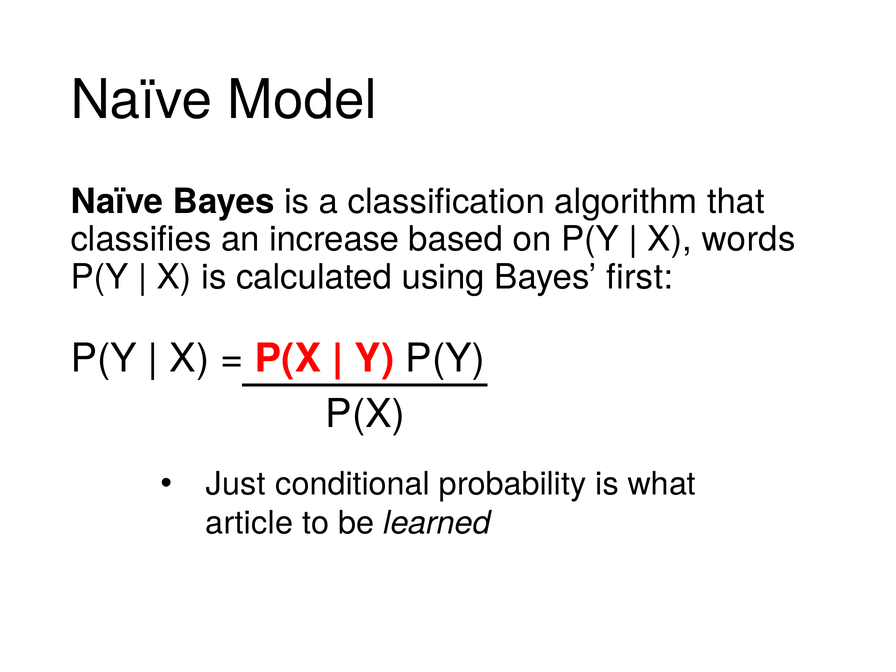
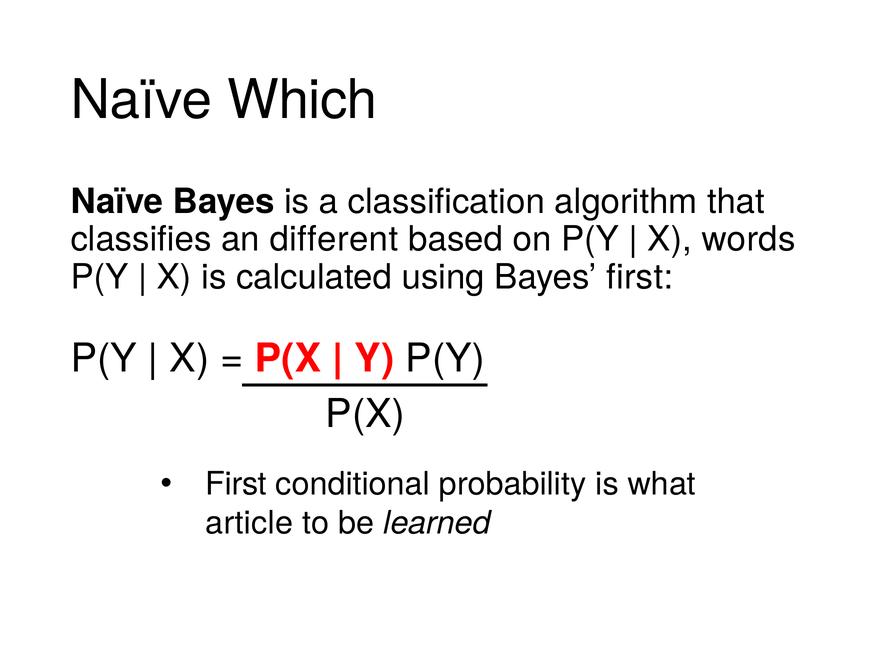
Model: Model -> Which
increase: increase -> different
Just at (236, 484): Just -> First
